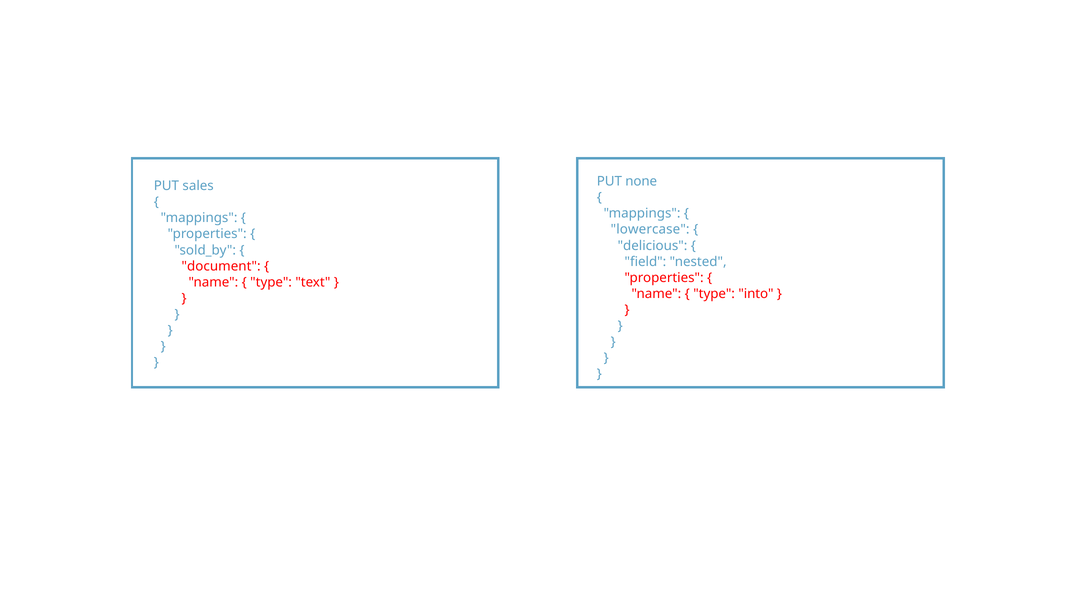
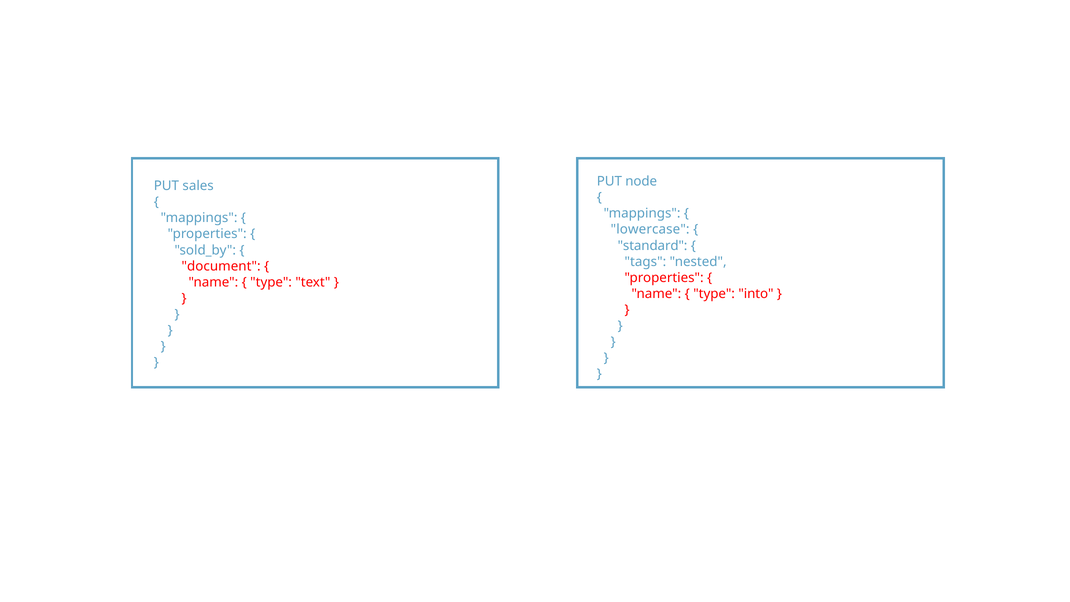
none: none -> node
delicious: delicious -> standard
field: field -> tags
